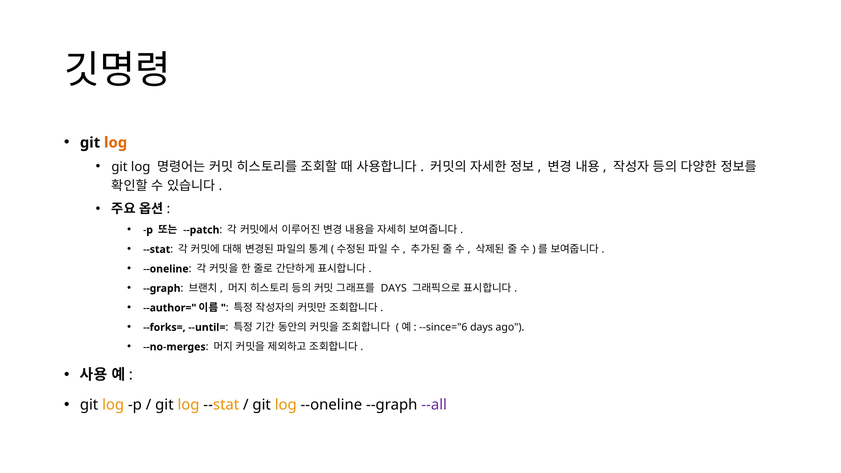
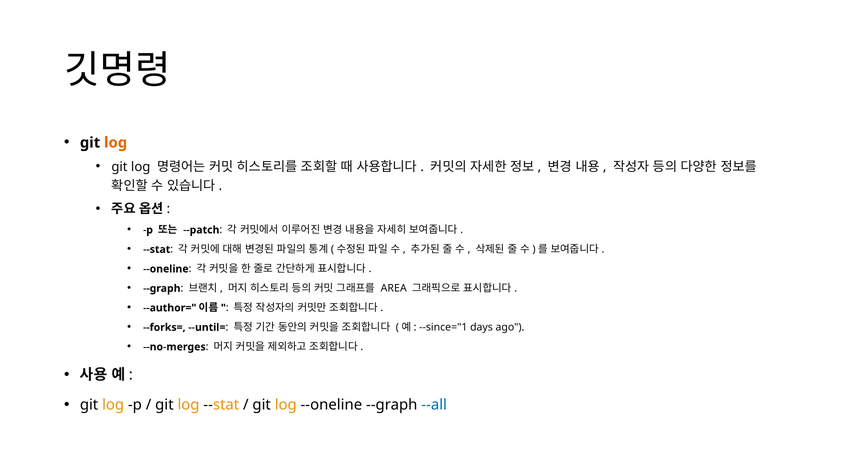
DAYS at (394, 288): DAYS -> AREA
--since="6: --since="6 -> --since="1
--all colour: purple -> blue
